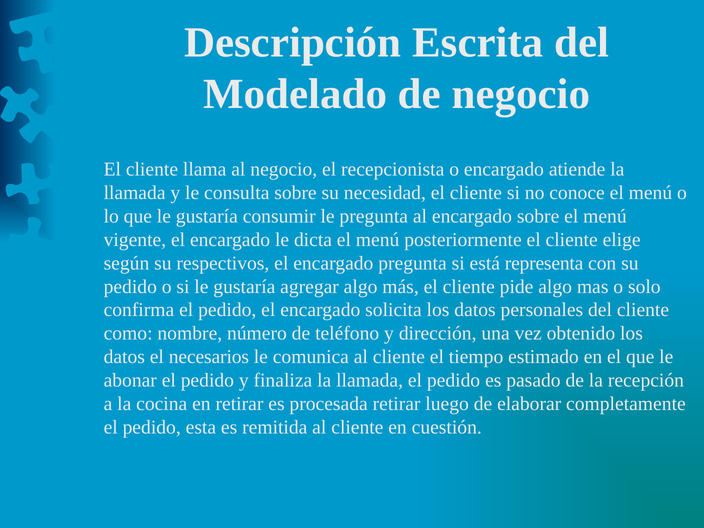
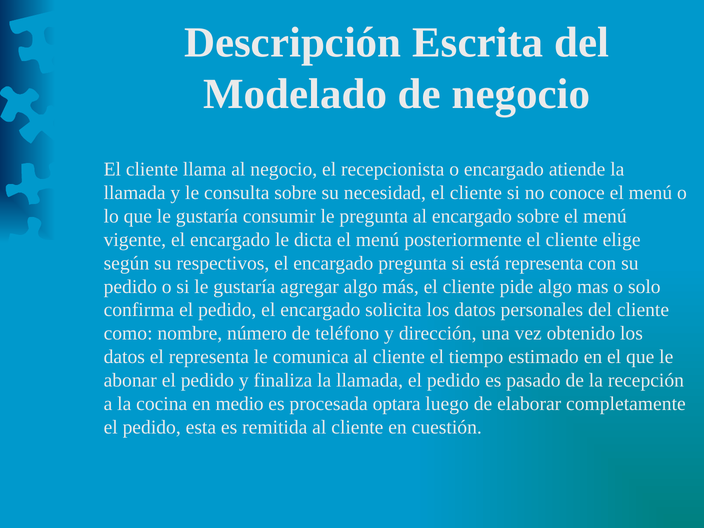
el necesarios: necesarios -> representa
en retirar: retirar -> medio
procesada retirar: retirar -> optara
